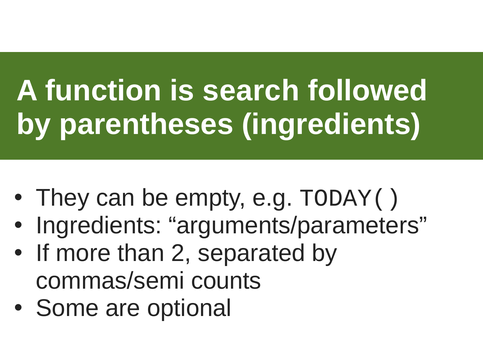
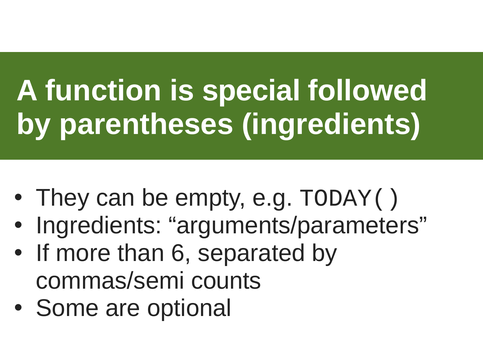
search: search -> special
2: 2 -> 6
